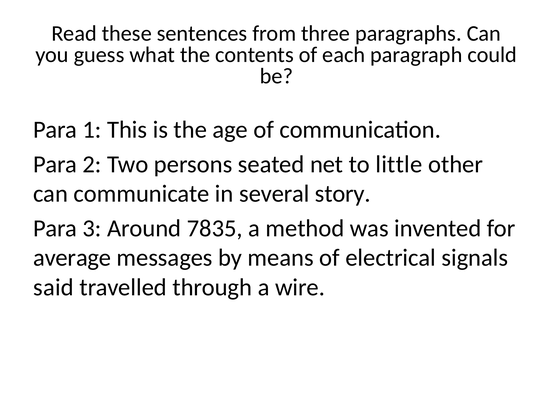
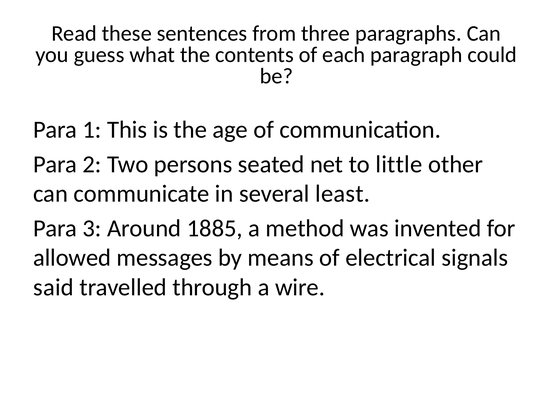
story: story -> least
7835: 7835 -> 1885
average: average -> allowed
